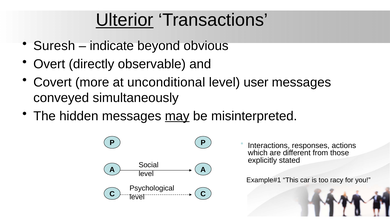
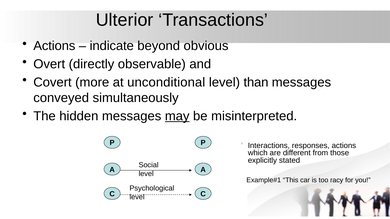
Ulterior underline: present -> none
Suresh at (54, 46): Suresh -> Actions
user: user -> than
